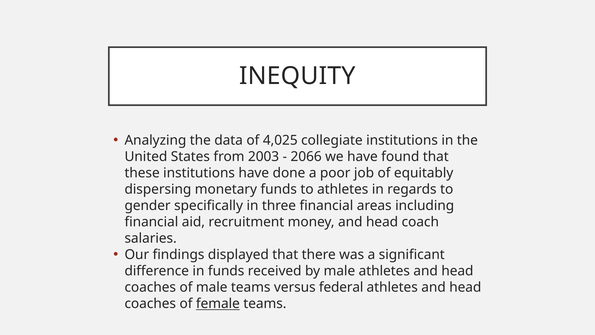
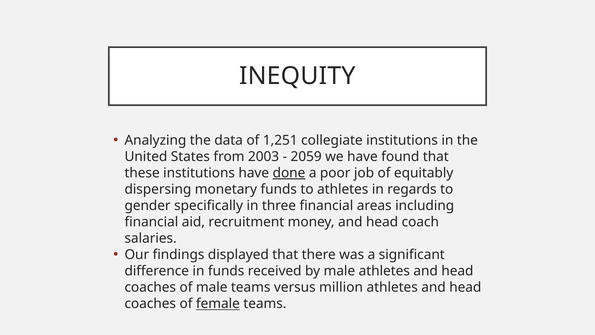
4,025: 4,025 -> 1,251
2066: 2066 -> 2059
done underline: none -> present
federal: federal -> million
